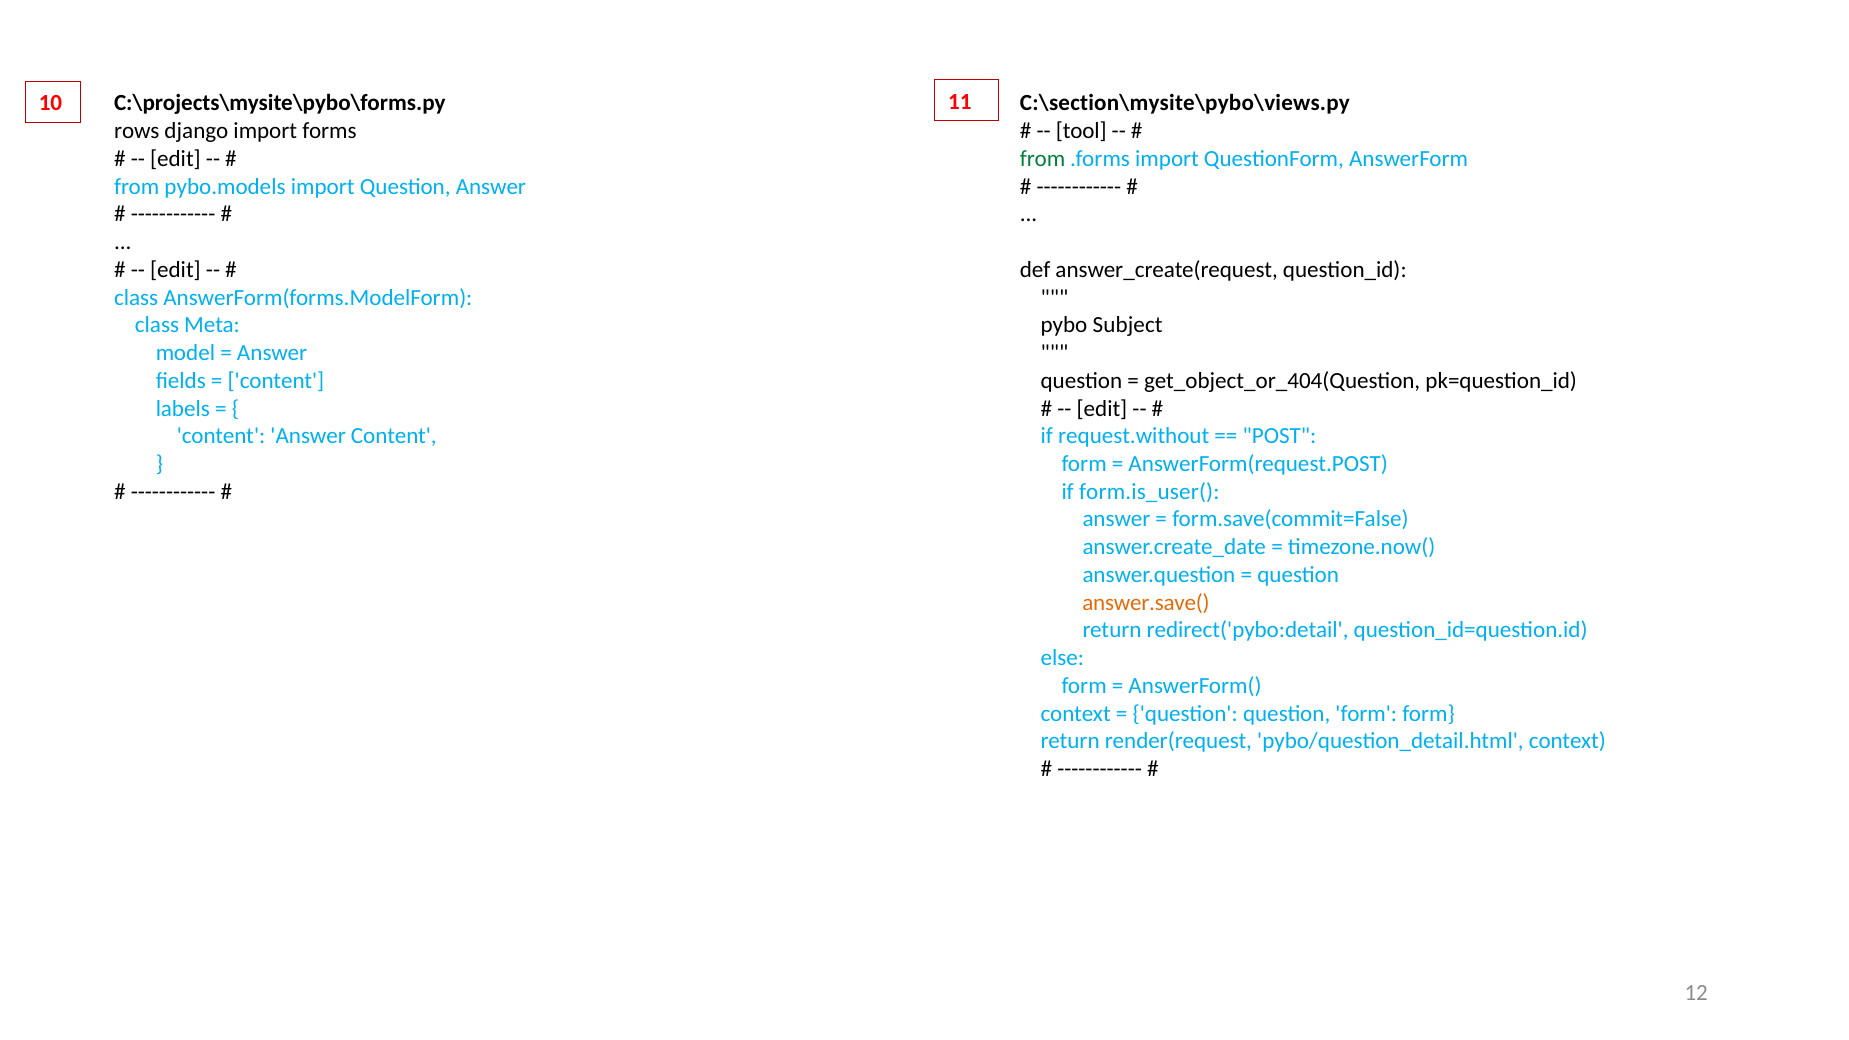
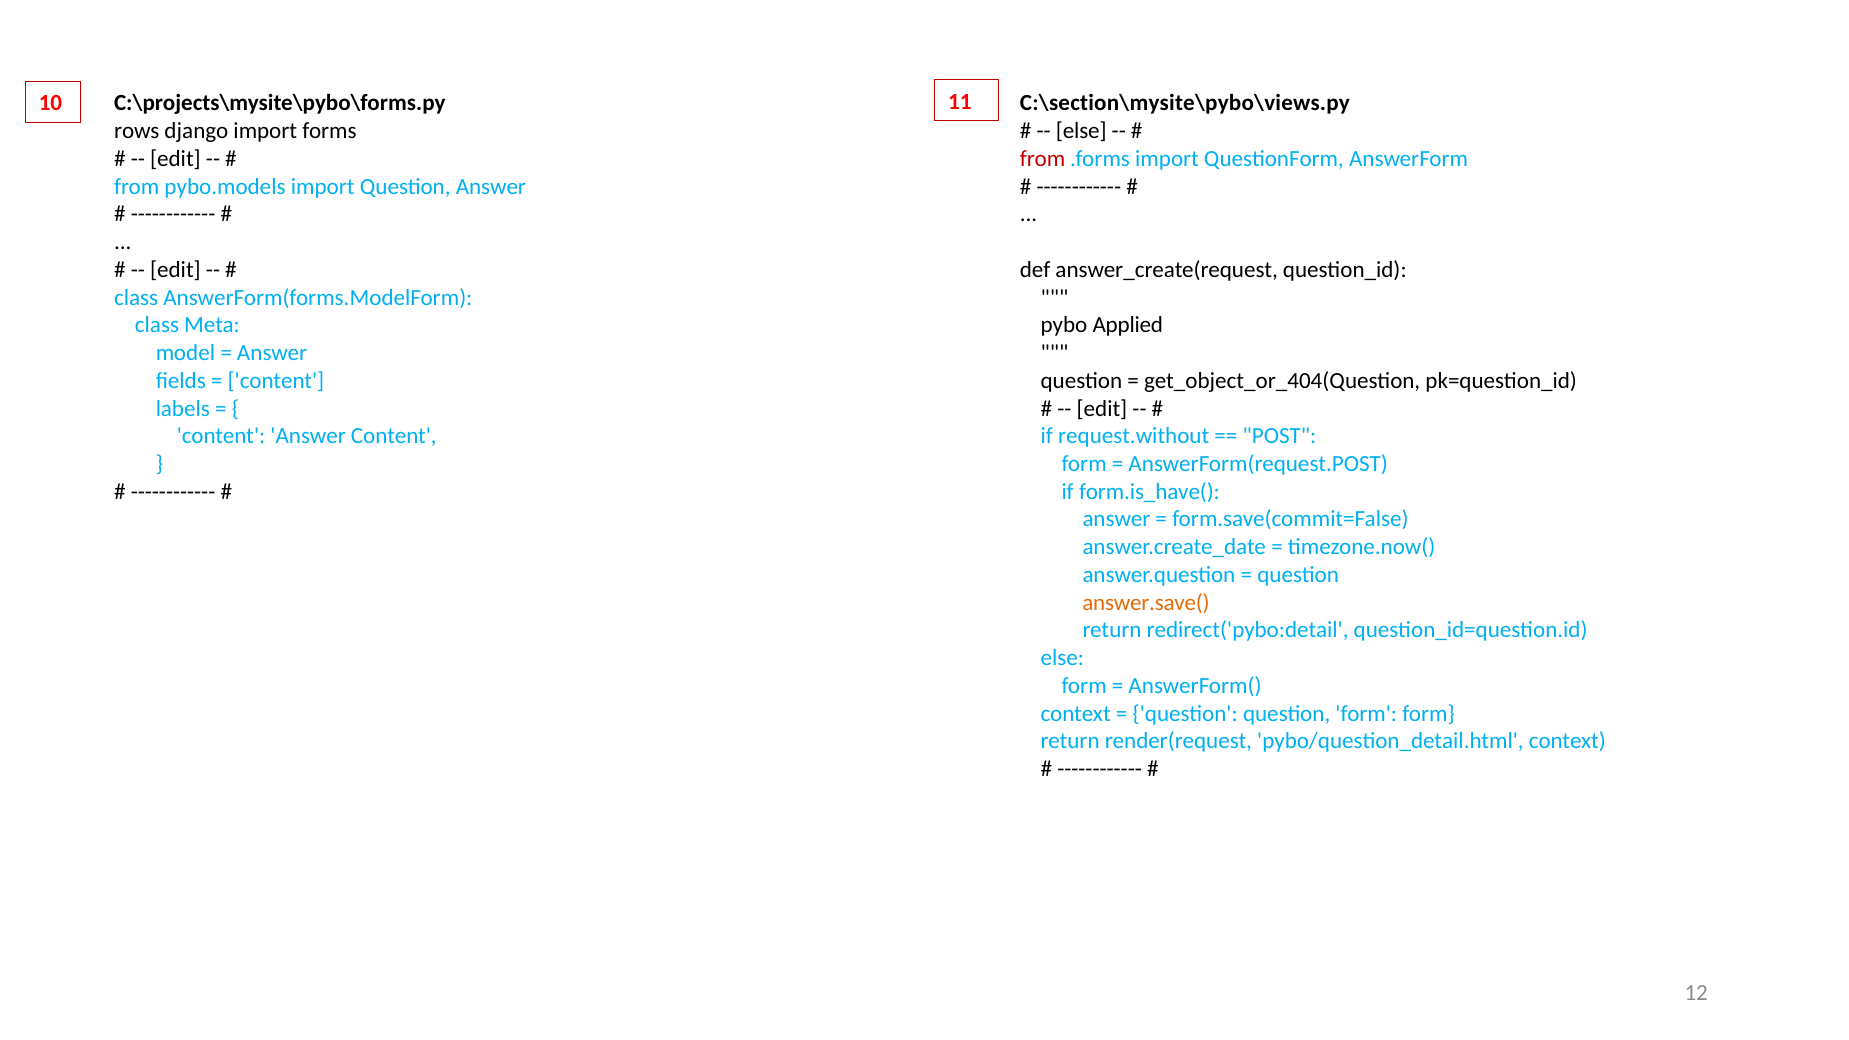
tool at (1081, 131): tool -> else
from at (1043, 159) colour: green -> red
Subject: Subject -> Applied
form.is_user(: form.is_user( -> form.is_have(
